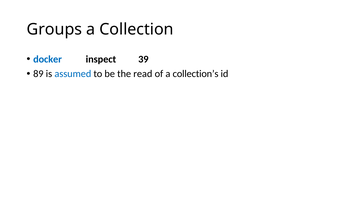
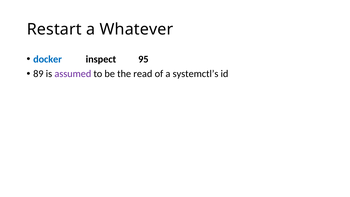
Groups: Groups -> Restart
Collection: Collection -> Whatever
39: 39 -> 95
assumed colour: blue -> purple
collection’s: collection’s -> systemctl’s
